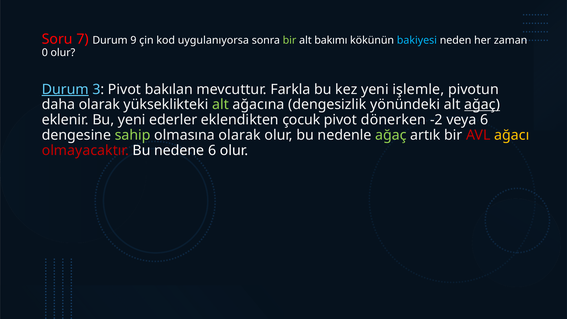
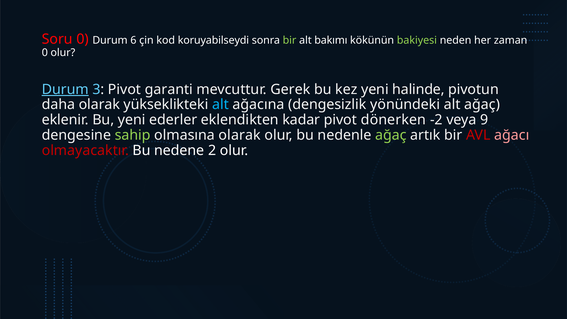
Soru 7: 7 -> 0
9: 9 -> 6
uygulanıyorsa: uygulanıyorsa -> koruyabilseydi
bakiyesi colour: light blue -> light green
bakılan: bakılan -> garanti
Farkla: Farkla -> Gerek
işlemle: işlemle -> halinde
alt at (221, 105) colour: light green -> light blue
ağaç at (482, 105) underline: present -> none
çocuk: çocuk -> kadar
veya 6: 6 -> 9
ağacı colour: yellow -> pink
nedene 6: 6 -> 2
